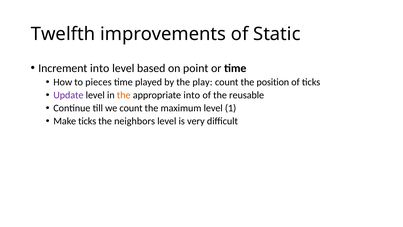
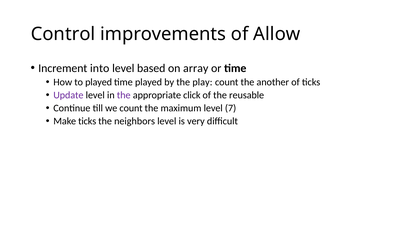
Twelfth: Twelfth -> Control
Static: Static -> Allow
point: point -> array
to pieces: pieces -> played
position: position -> another
the at (124, 95) colour: orange -> purple
appropriate into: into -> click
1: 1 -> 7
